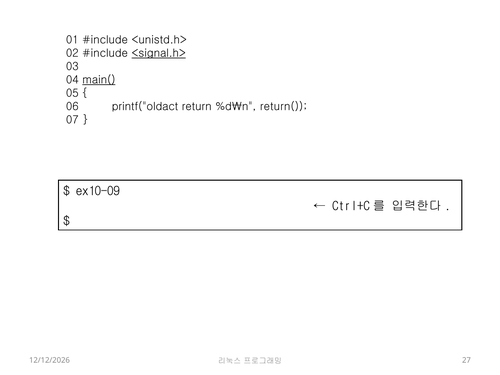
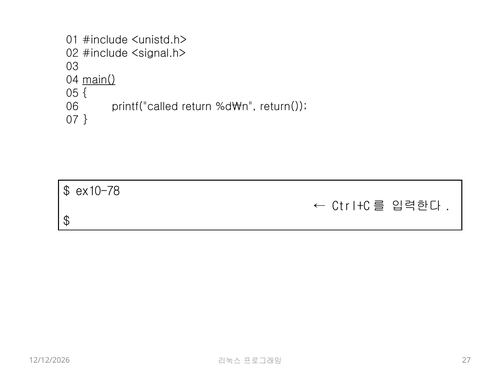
<signal.h> underline: present -> none
printf("oldact: printf("oldact -> printf("called
ex10-09: ex10-09 -> ex10-78
